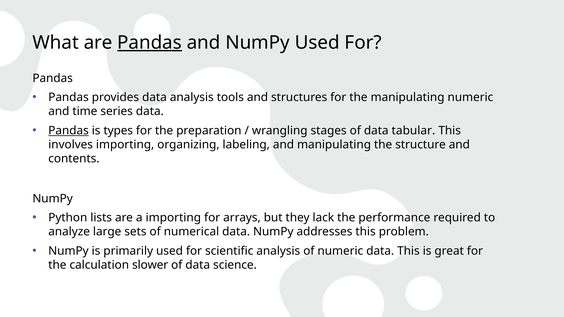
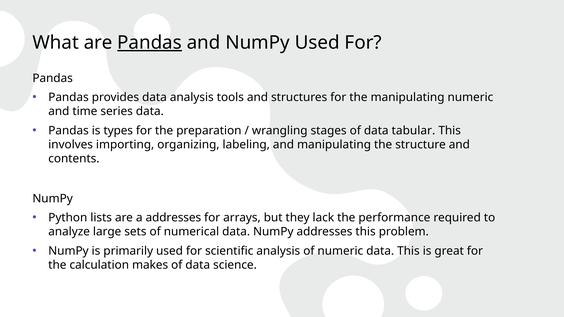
Pandas at (69, 131) underline: present -> none
a importing: importing -> addresses
slower: slower -> makes
